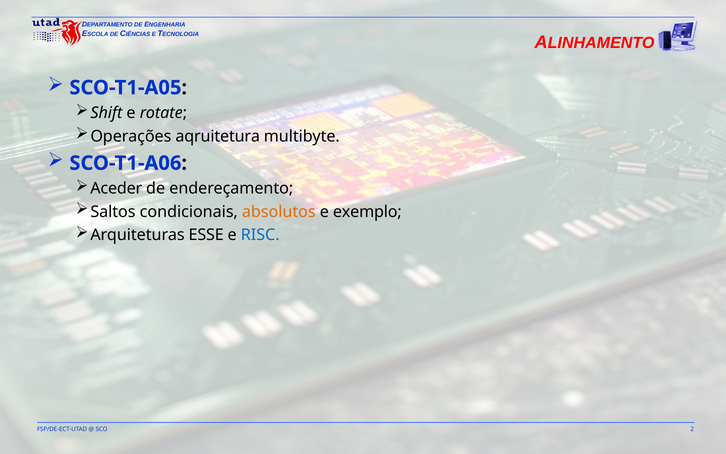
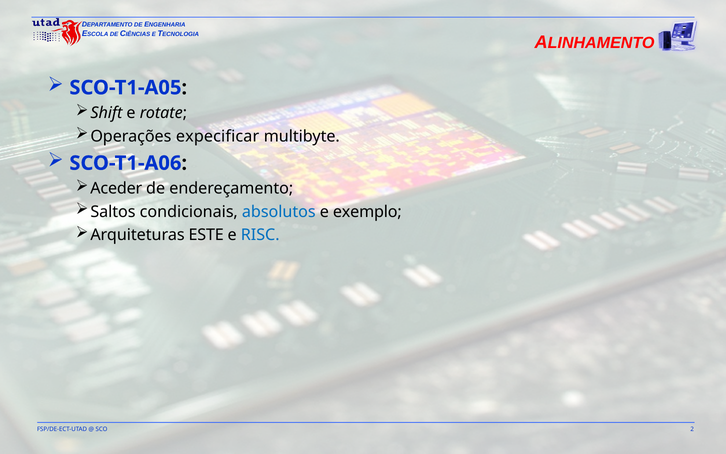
aqruitetura: aqruitetura -> expecificar
absolutos colour: orange -> blue
ESSE: ESSE -> ESTE
